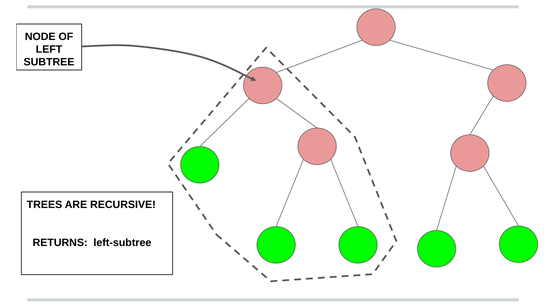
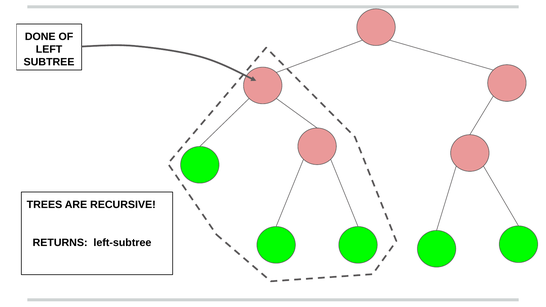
NODE: NODE -> DONE
